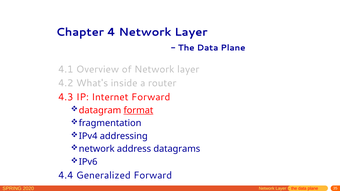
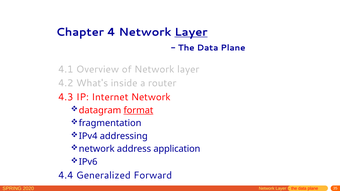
Layer at (191, 32) underline: none -> present
Internet Forward: Forward -> Network
datagrams: datagrams -> application
